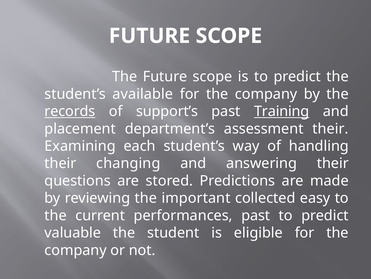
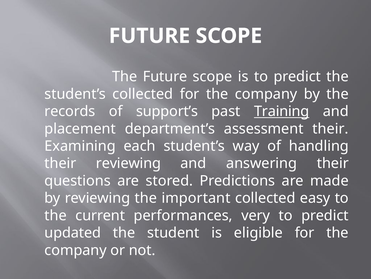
student’s available: available -> collected
records underline: present -> none
their changing: changing -> reviewing
performances past: past -> very
valuable: valuable -> updated
